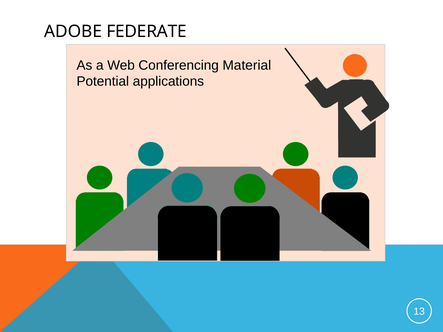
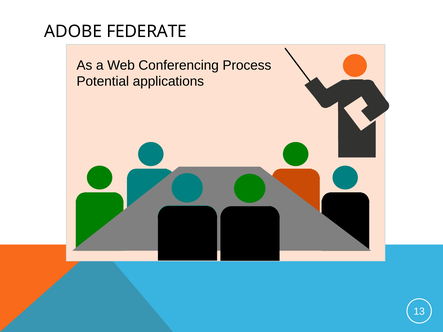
Material: Material -> Process
